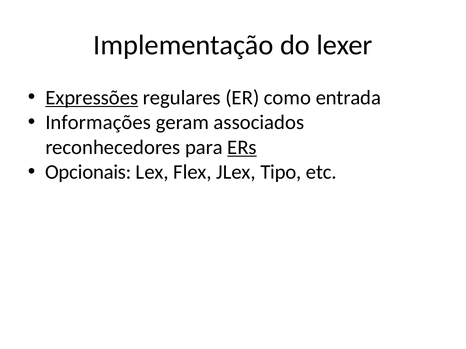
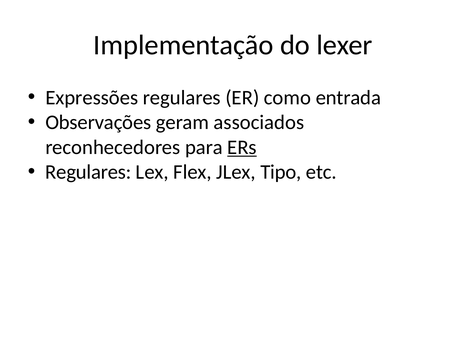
Expressões underline: present -> none
Informações: Informações -> Observações
Opcionais at (88, 172): Opcionais -> Regulares
